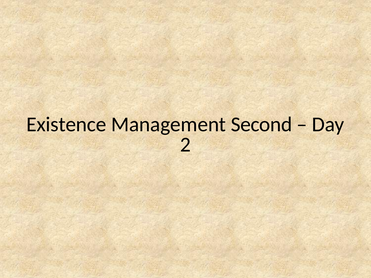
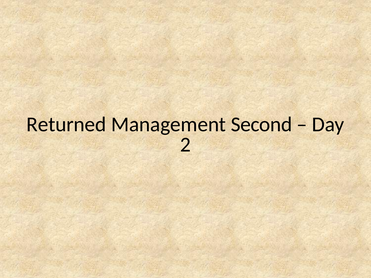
Existence: Existence -> Returned
